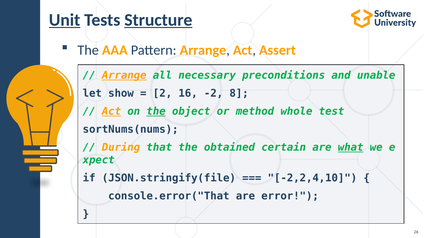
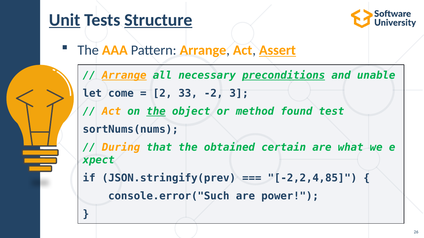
Assert underline: none -> present
preconditions underline: none -> present
show: show -> come
16: 16 -> 33
8: 8 -> 3
Act at (111, 112) underline: present -> none
whole: whole -> found
what underline: present -> none
JSON.stringify(file: JSON.stringify(file -> JSON.stringify(prev
-2,2,4,10: -2,2,4,10 -> -2,2,4,85
console.error("That: console.error("That -> console.error("Such
error: error -> power
